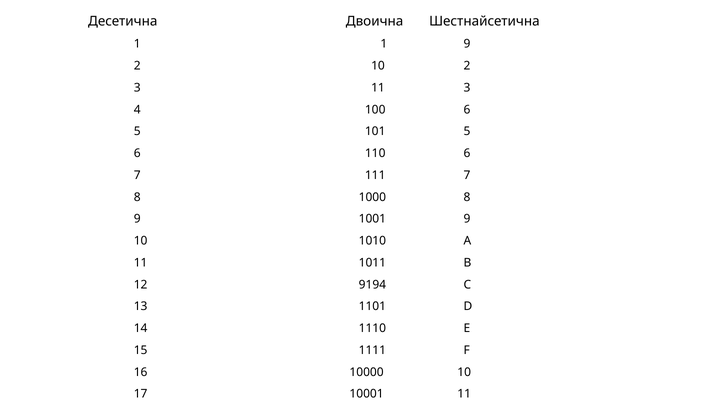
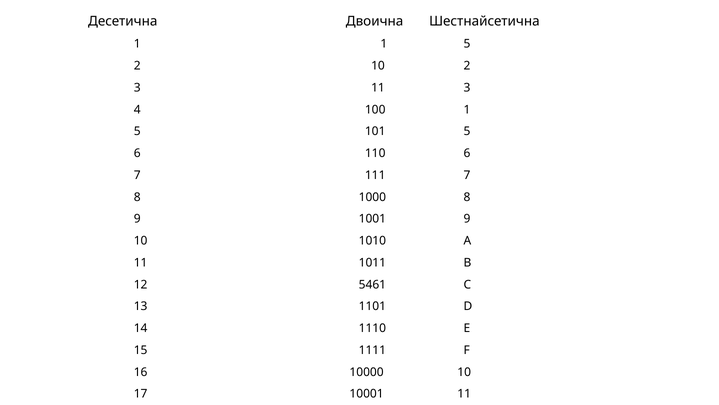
9 at (467, 44): 9 -> 5
100 6: 6 -> 1
9194: 9194 -> 5461
